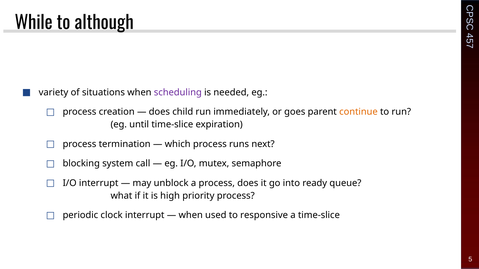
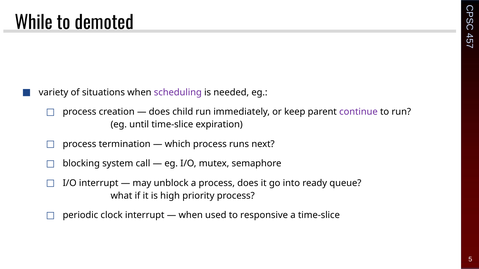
although: although -> demoted
goes: goes -> keep
continue colour: orange -> purple
